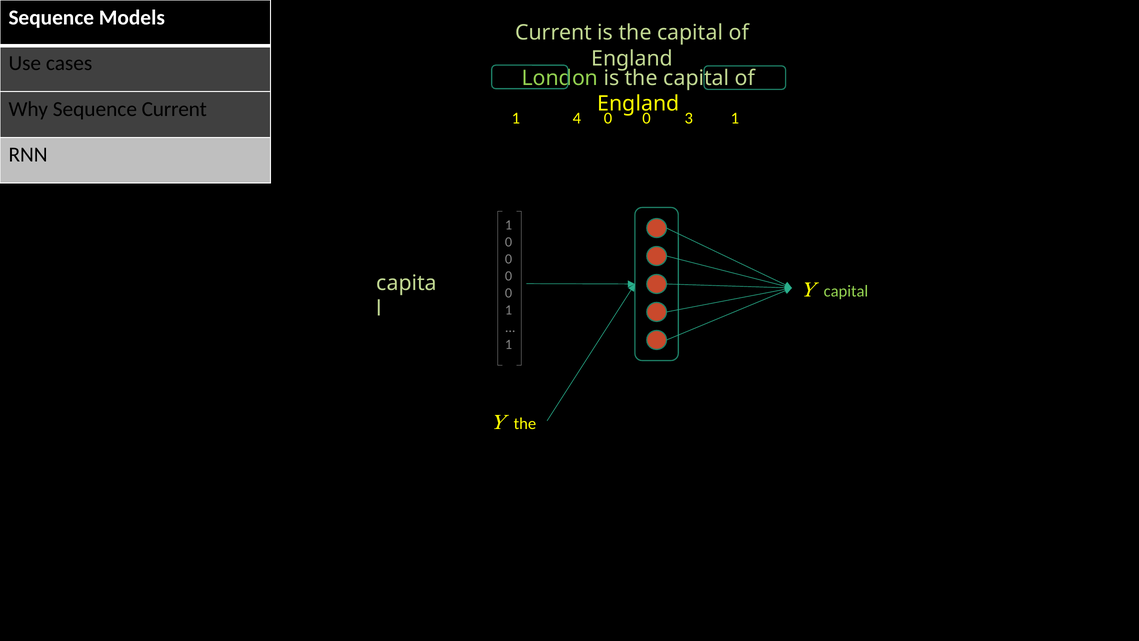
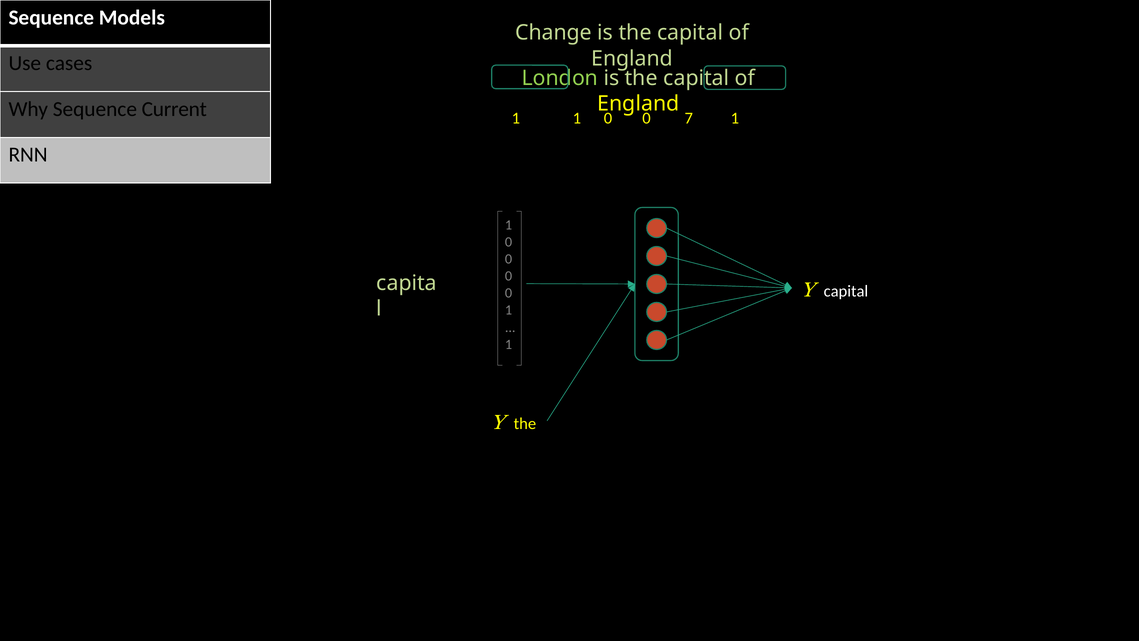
Current at (554, 33): Current -> Change
1 4: 4 -> 1
3: 3 -> 7
capital at (846, 291) colour: light green -> white
